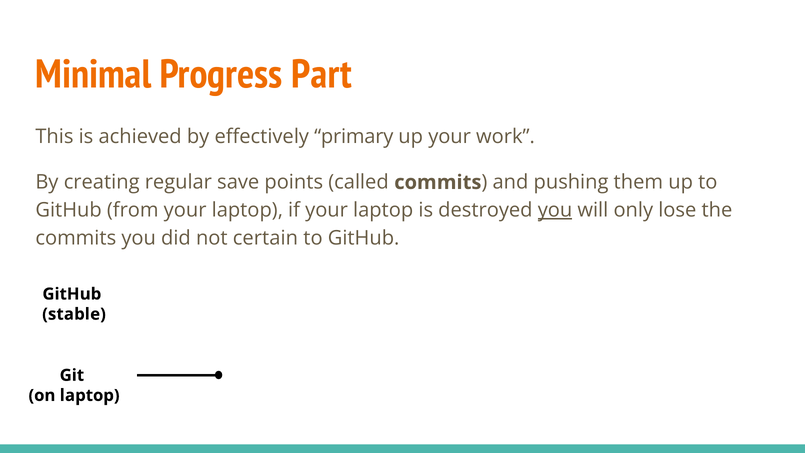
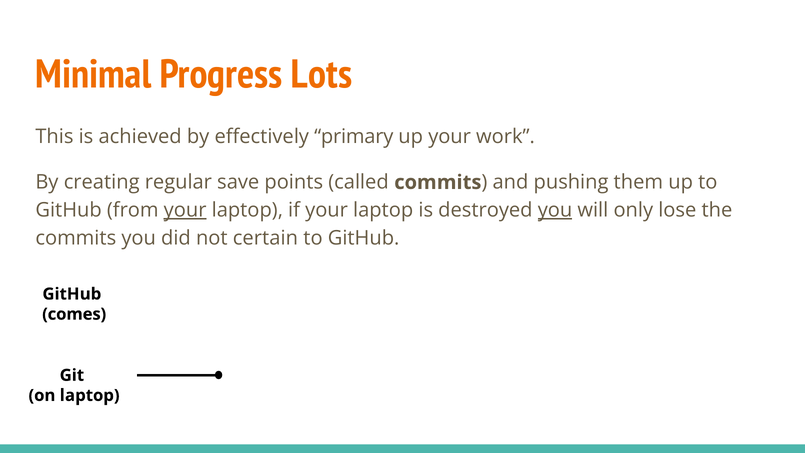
Part: Part -> Lots
your at (185, 210) underline: none -> present
stable: stable -> comes
